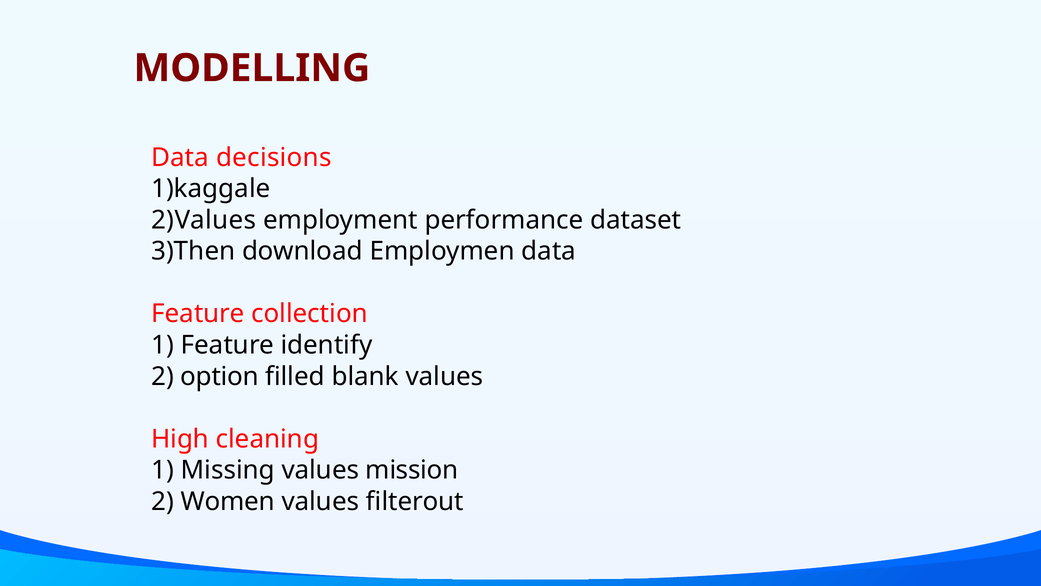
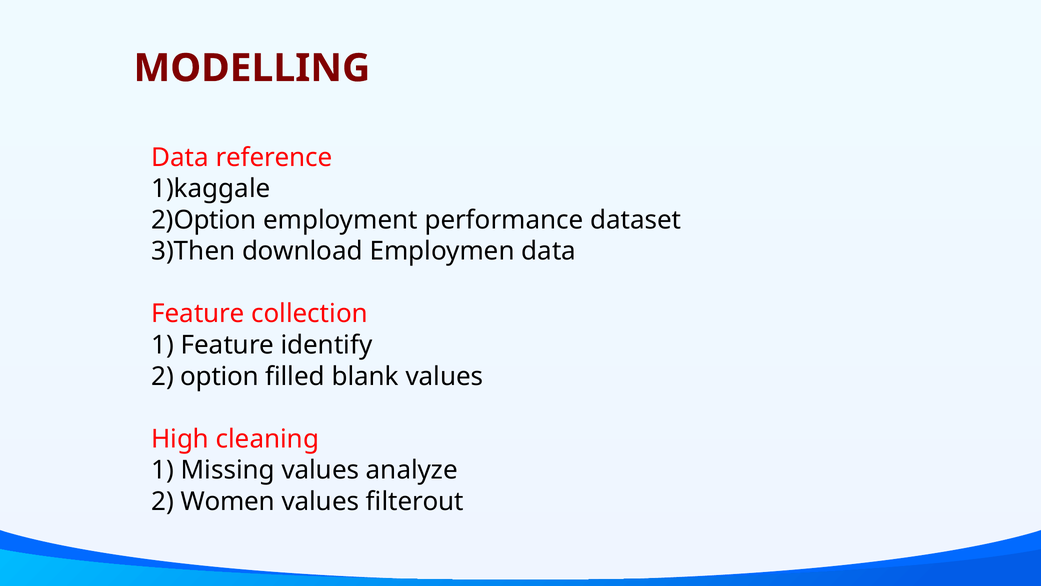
decisions: decisions -> reference
2)Values: 2)Values -> 2)Option
mission: mission -> analyze
